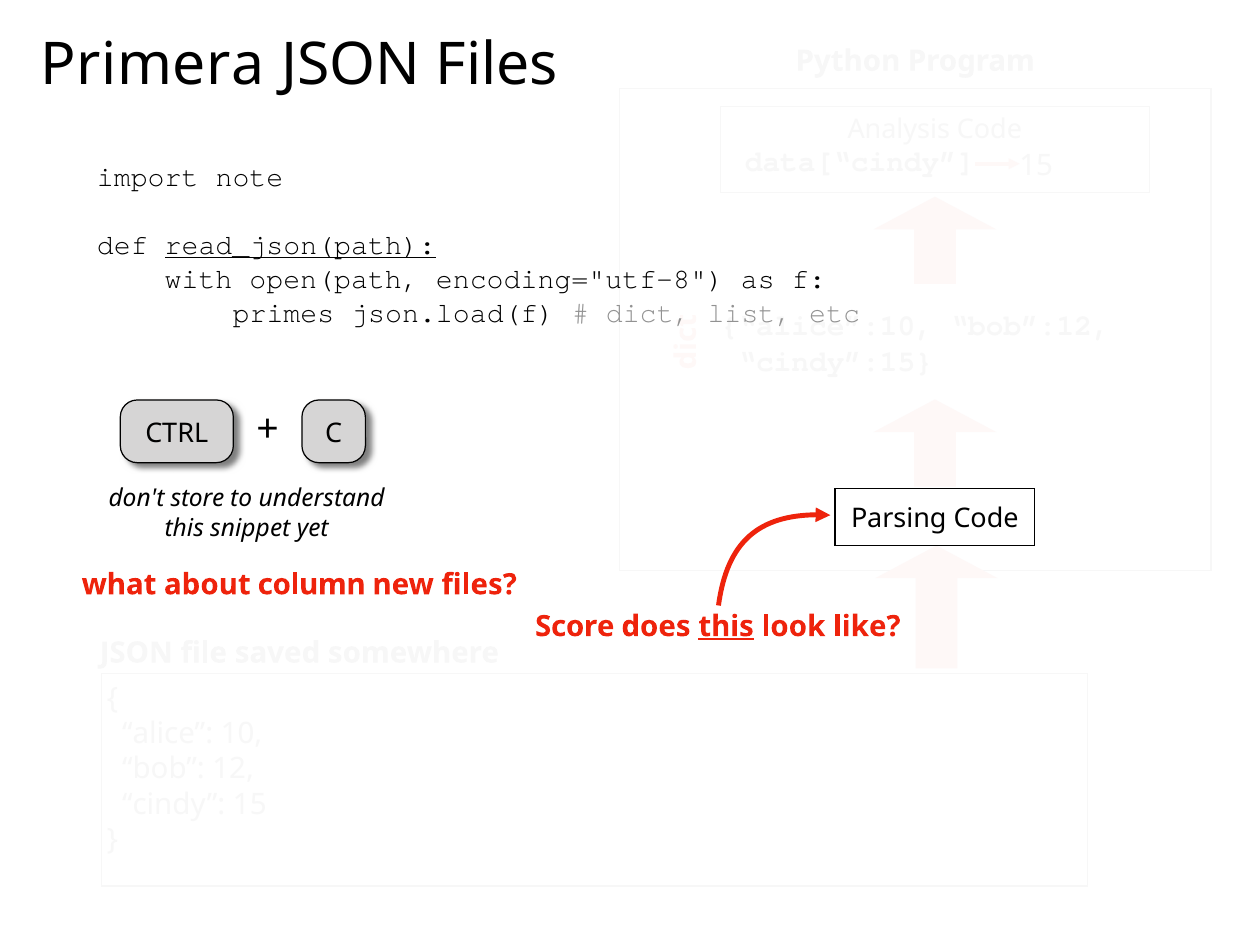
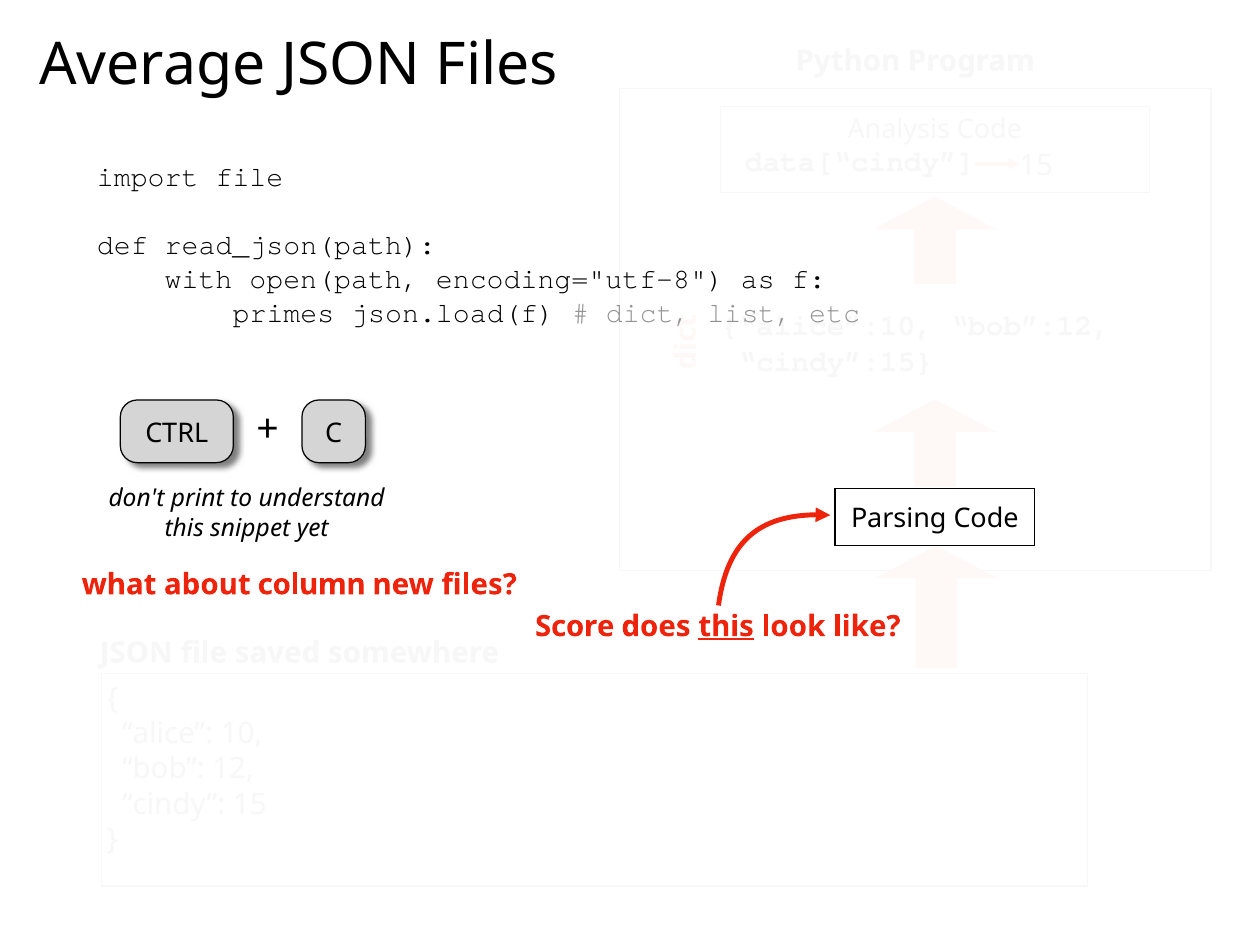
Primera: Primera -> Average
import note: note -> file
read_json(path underline: present -> none
store: store -> print
